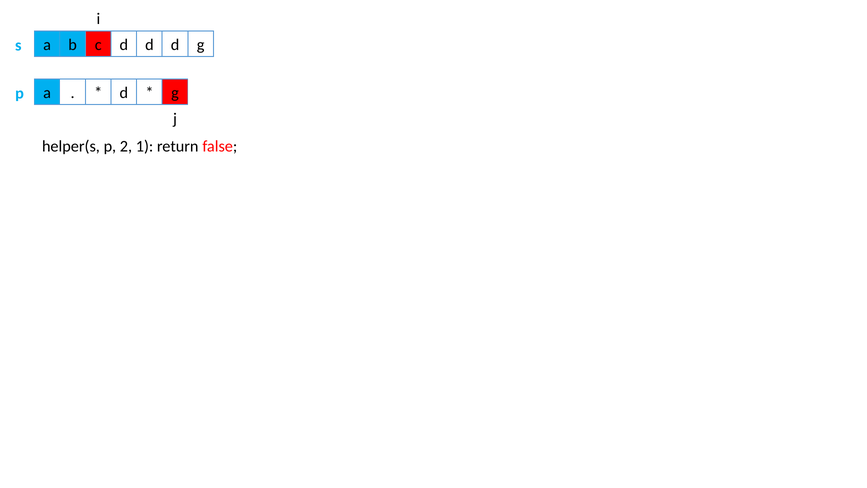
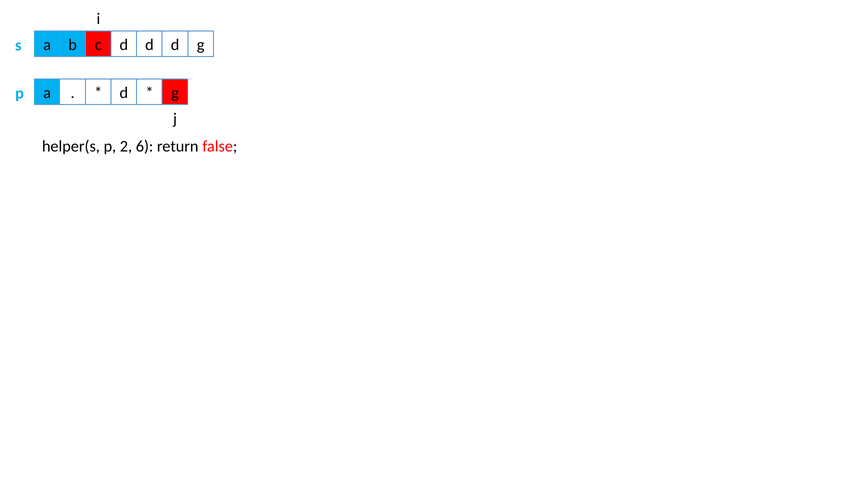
1: 1 -> 6
